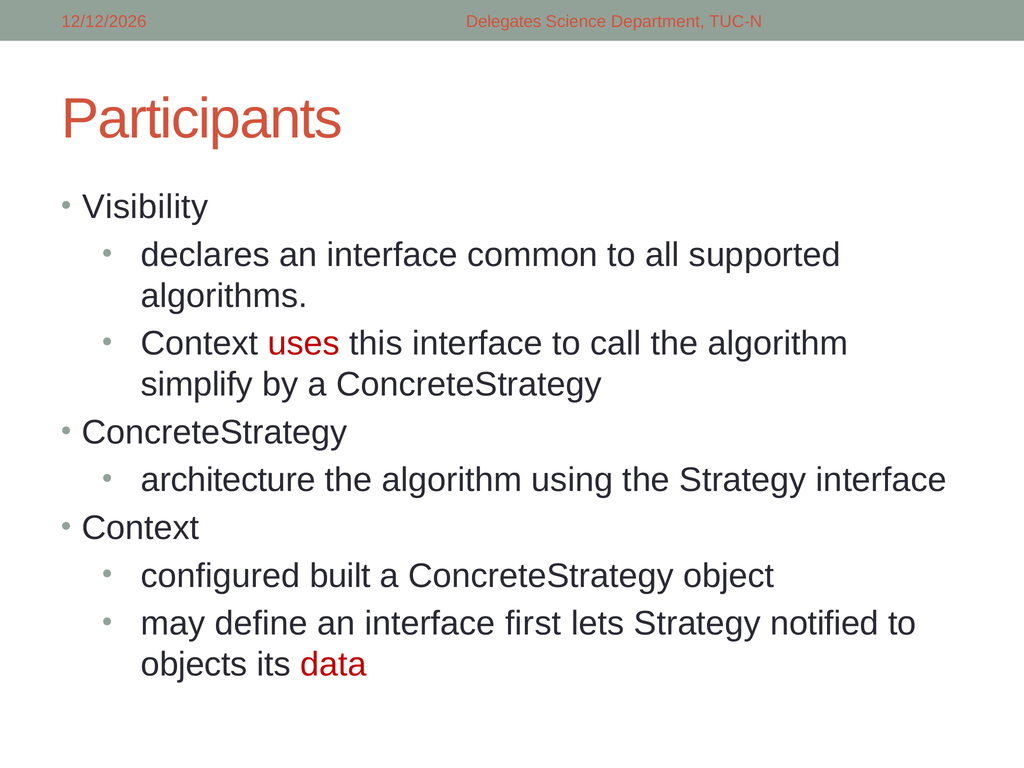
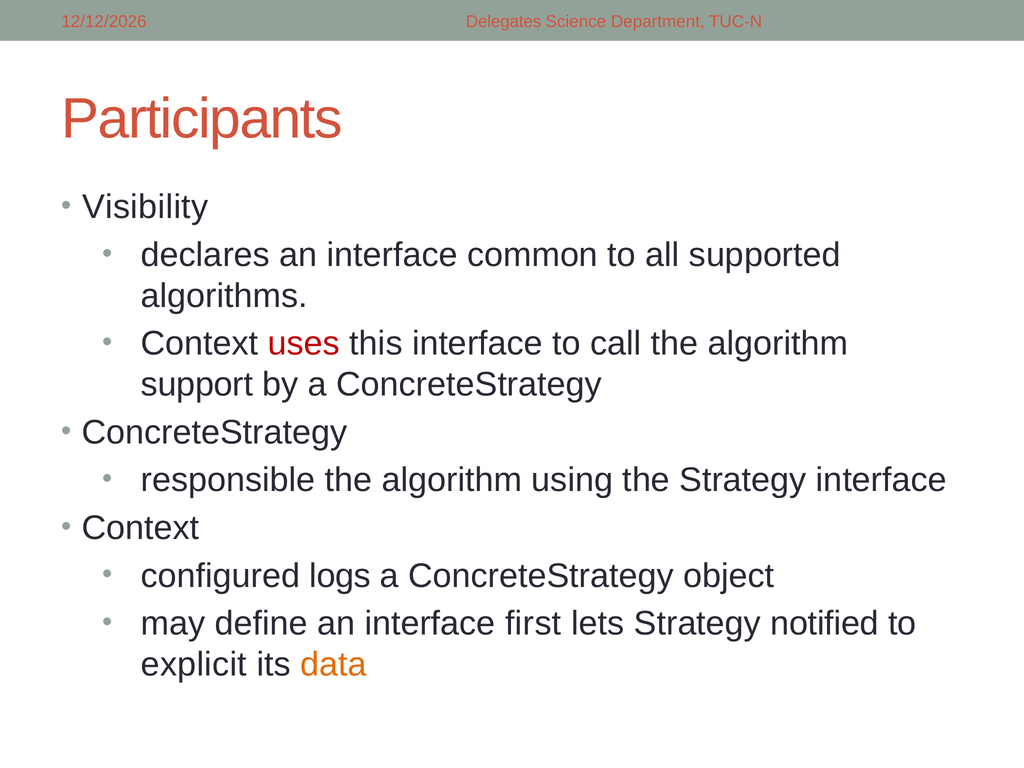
simplify: simplify -> support
architecture: architecture -> responsible
built: built -> logs
objects: objects -> explicit
data colour: red -> orange
